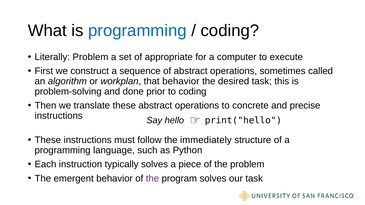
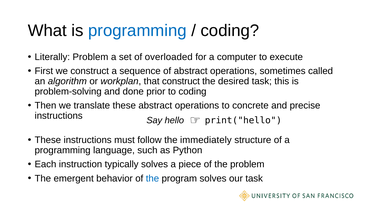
appropriate: appropriate -> overloaded
that behavior: behavior -> construct
the at (152, 179) colour: purple -> blue
